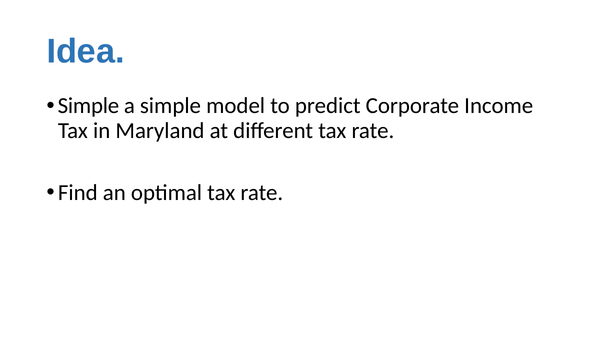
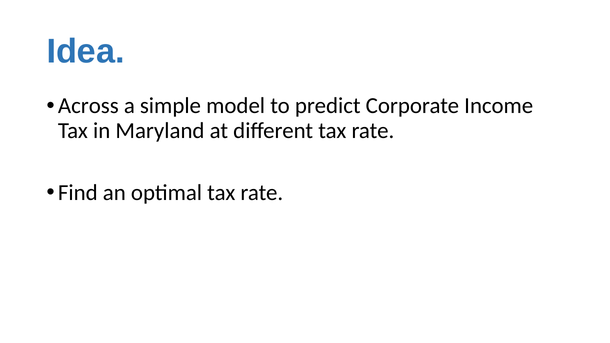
Simple at (88, 106): Simple -> Across
